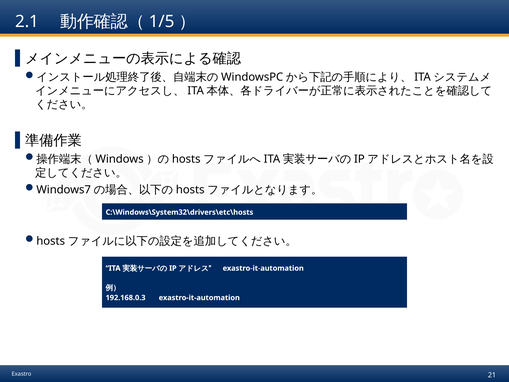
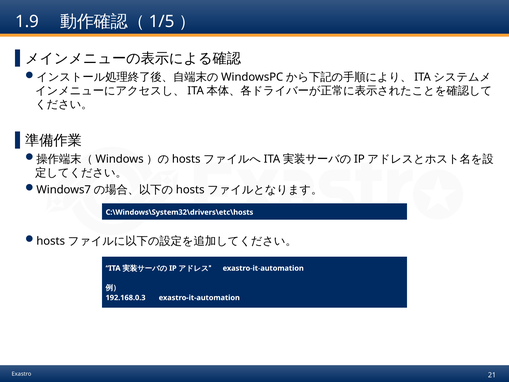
2.1: 2.1 -> 1.9
